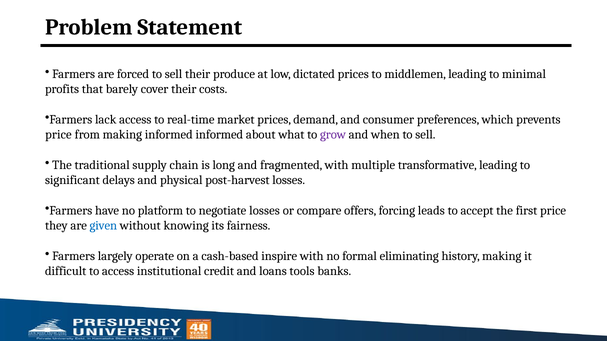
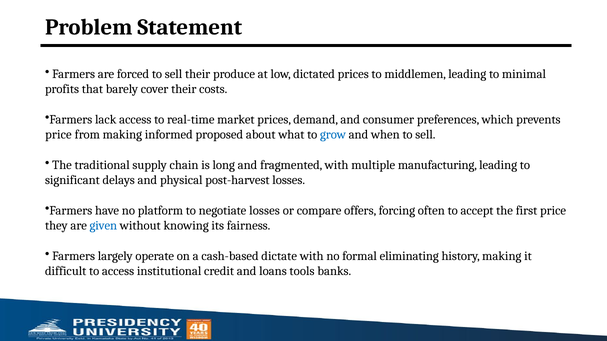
informed informed: informed -> proposed
grow colour: purple -> blue
transformative: transformative -> manufacturing
leads: leads -> often
inspire: inspire -> dictate
